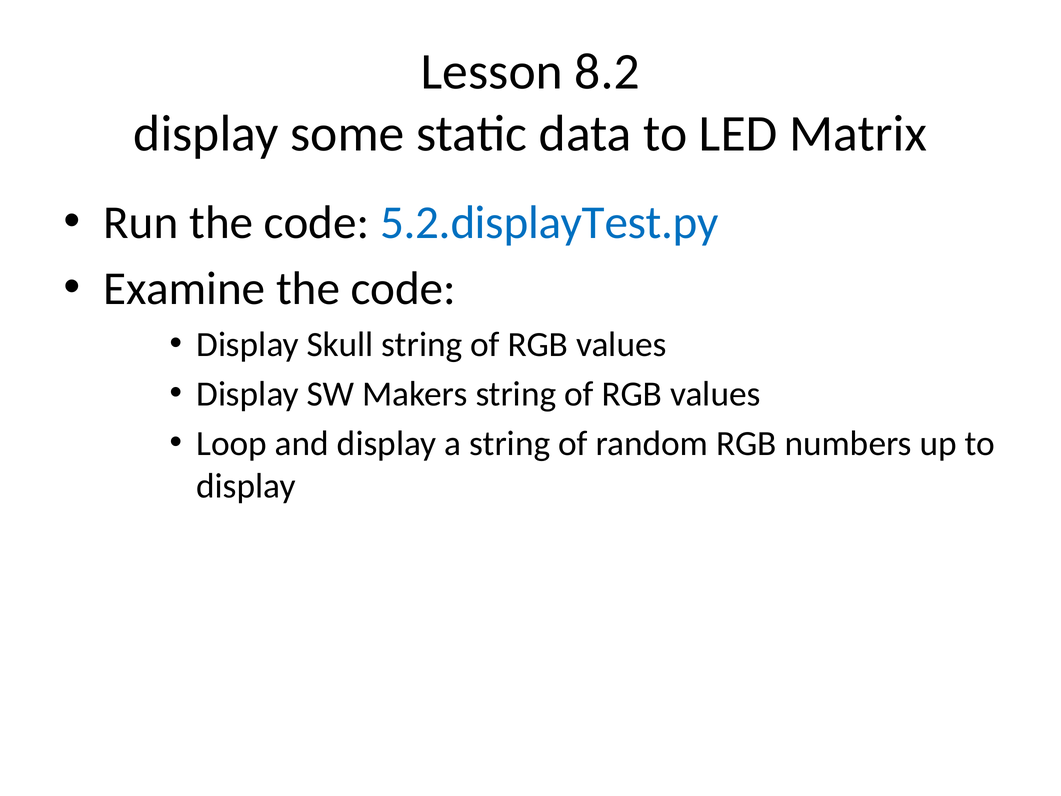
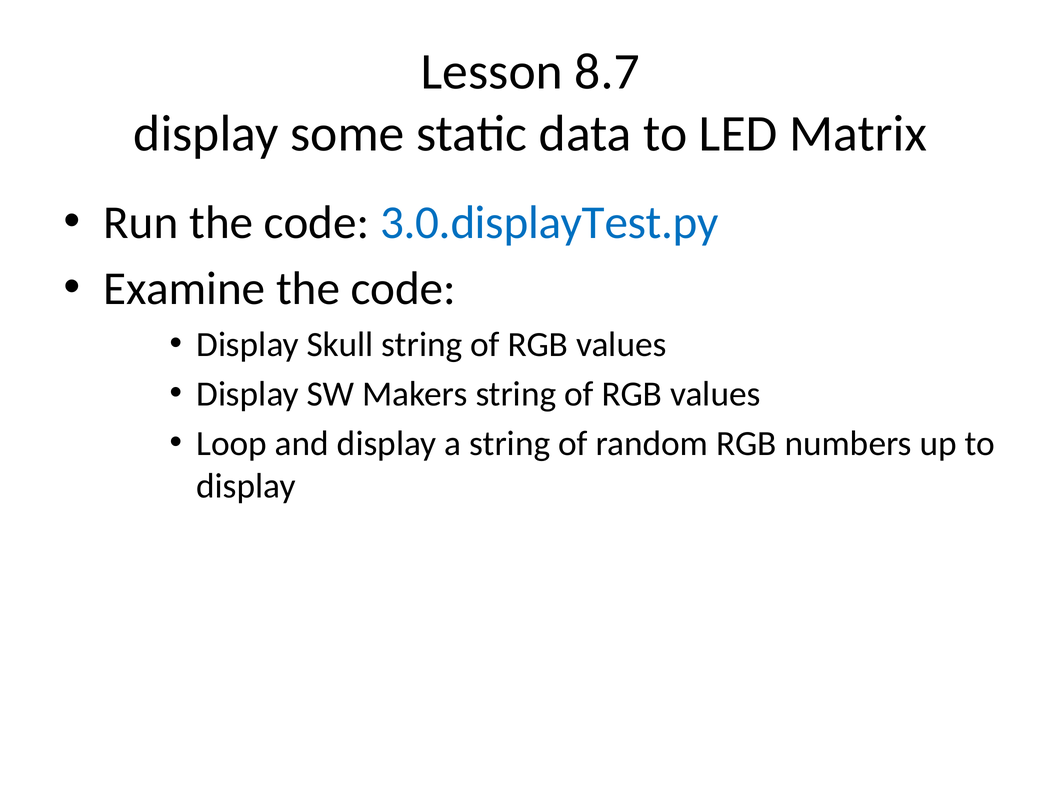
8.2: 8.2 -> 8.7
5.2.displayTest.py: 5.2.displayTest.py -> 3.0.displayTest.py
